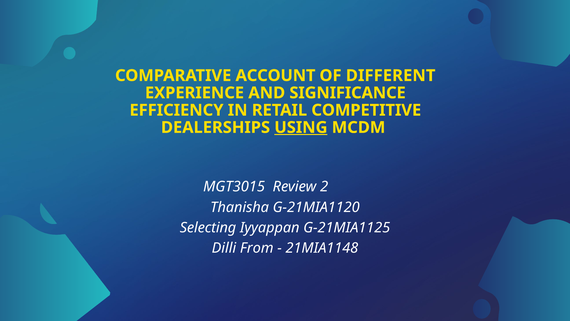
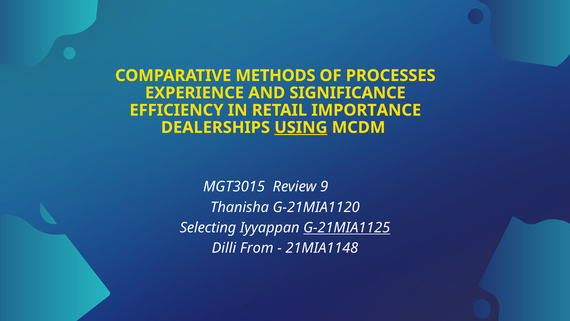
ACCOUNT: ACCOUNT -> METHODS
DIFFERENT: DIFFERENT -> PROCESSES
COMPETITIVE: COMPETITIVE -> IMPORTANCE
2: 2 -> 9
G-21MIA1125 underline: none -> present
